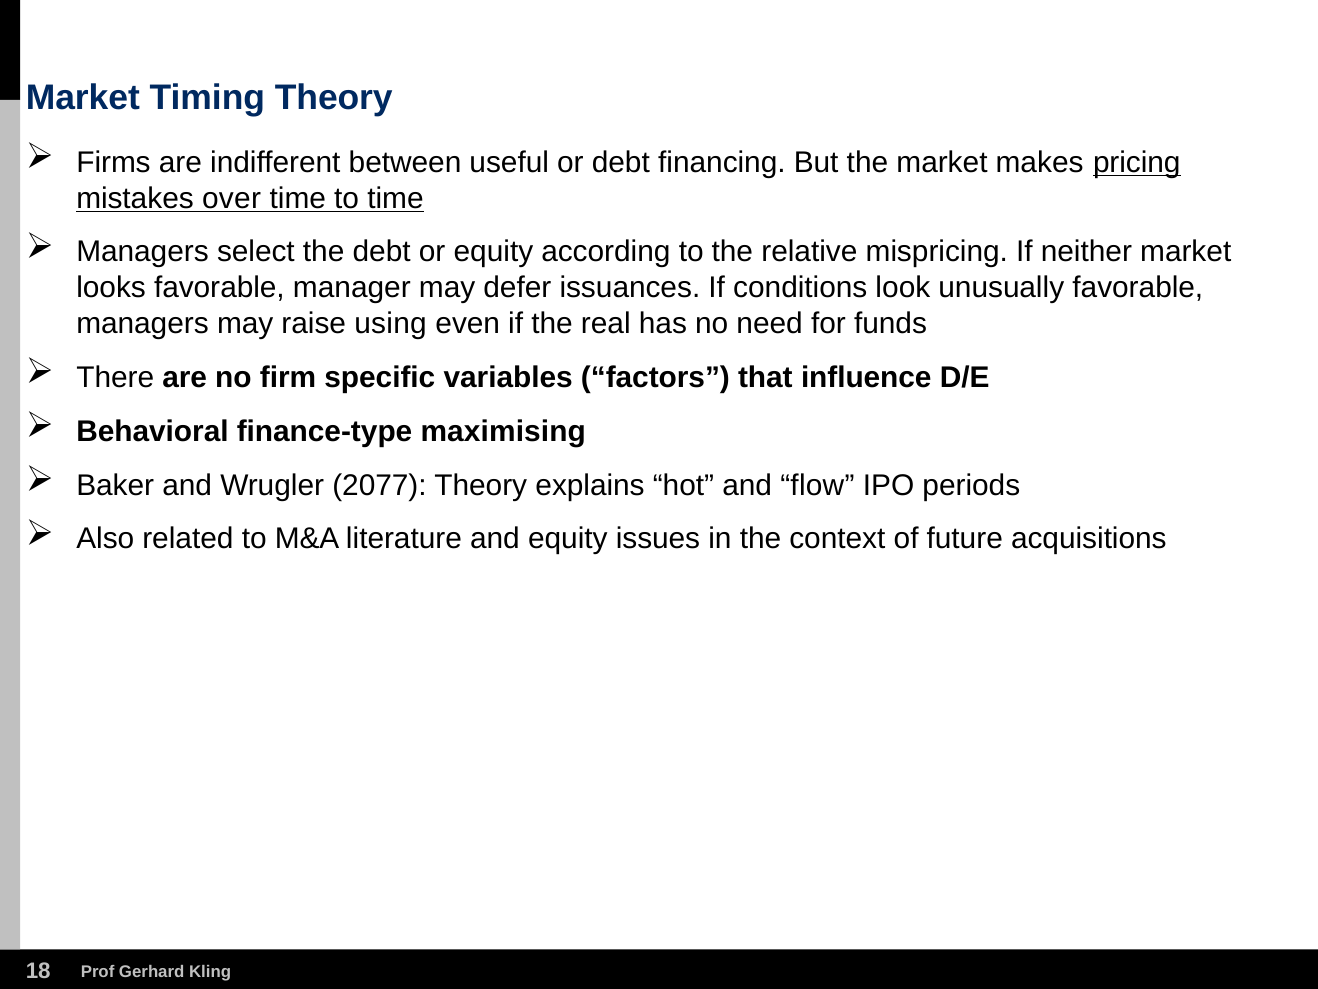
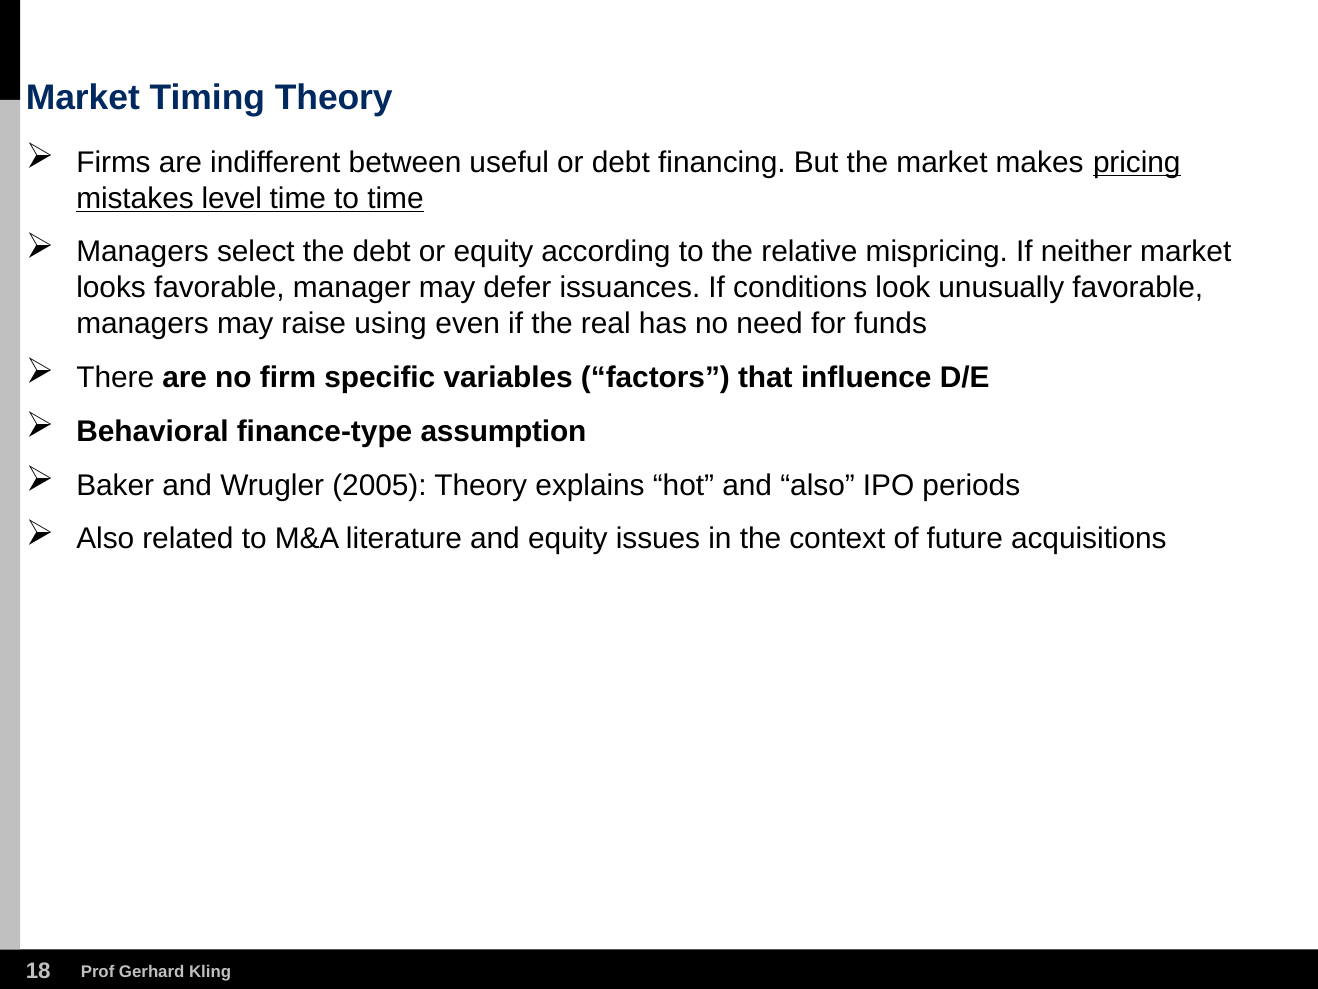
over: over -> level
maximising: maximising -> assumption
2077: 2077 -> 2005
and flow: flow -> also
